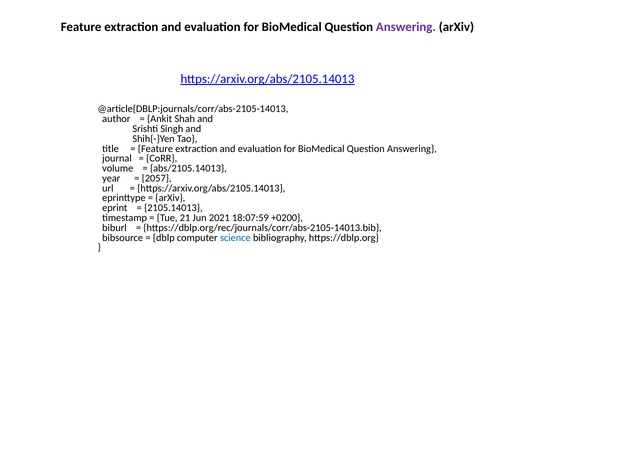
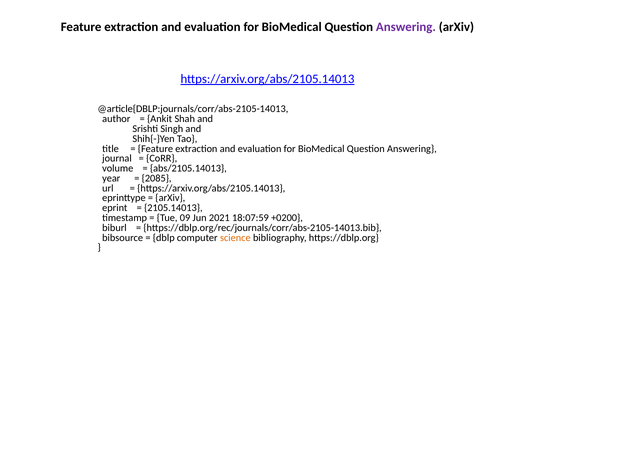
2057: 2057 -> 2085
21: 21 -> 09
science colour: blue -> orange
